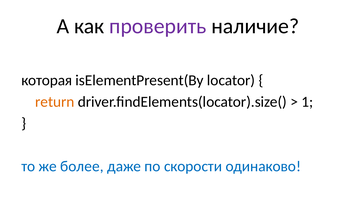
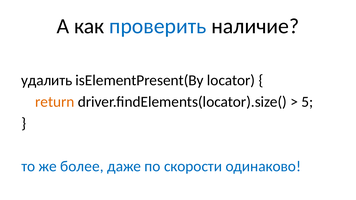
проверить colour: purple -> blue
которая: которая -> удалить
1: 1 -> 5
